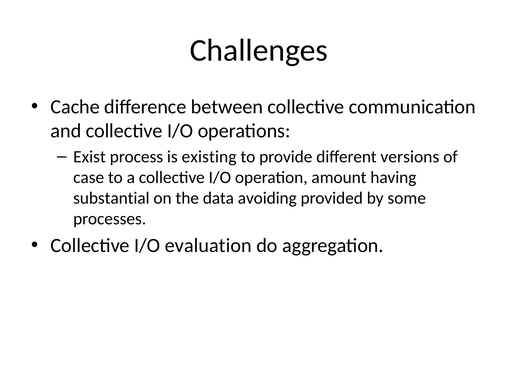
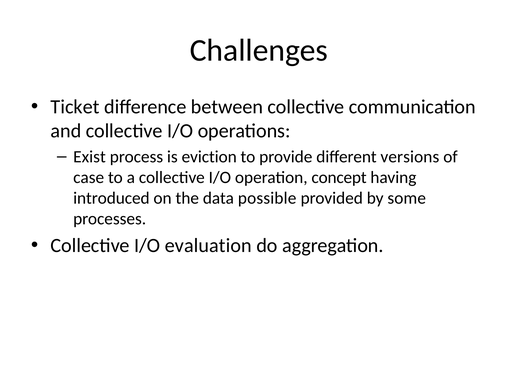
Cache: Cache -> Ticket
existing: existing -> eviction
amount: amount -> concept
substantial: substantial -> introduced
avoiding: avoiding -> possible
